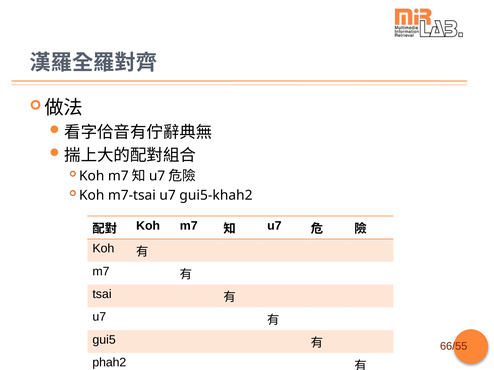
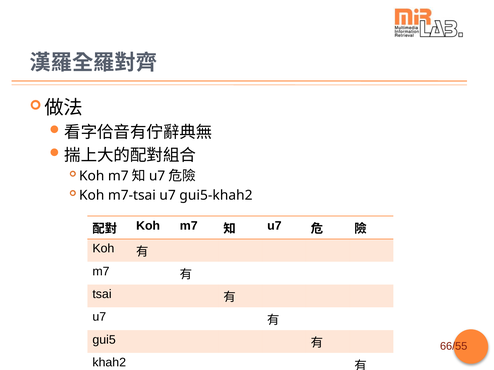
phah2: phah2 -> khah2
